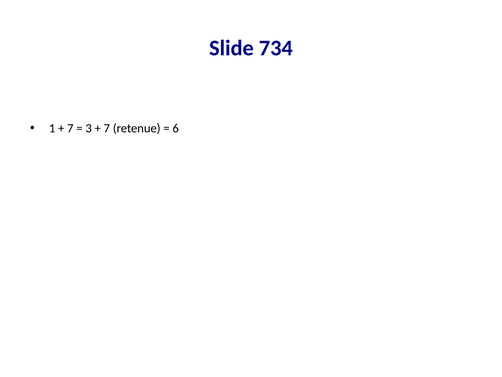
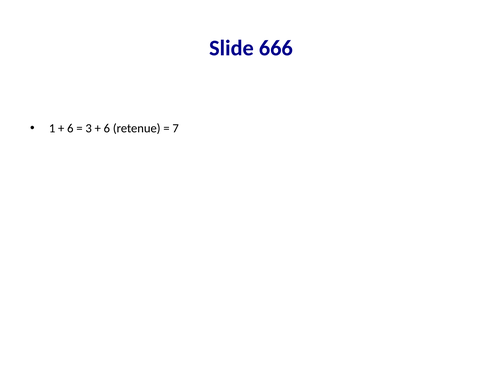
734: 734 -> 666
7 at (70, 128): 7 -> 6
7 at (107, 128): 7 -> 6
6: 6 -> 7
